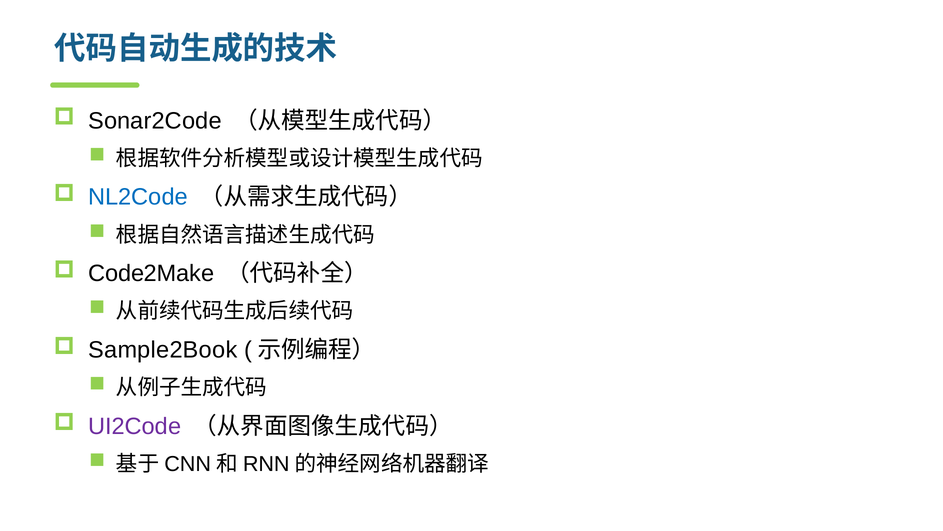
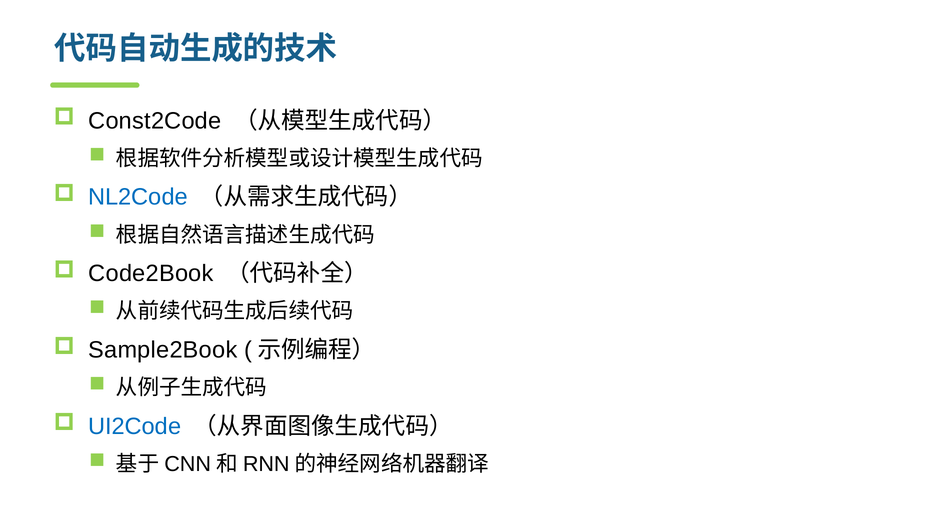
Sonar2Code: Sonar2Code -> Const2Code
Code2Make: Code2Make -> Code2Book
UI2Code colour: purple -> blue
